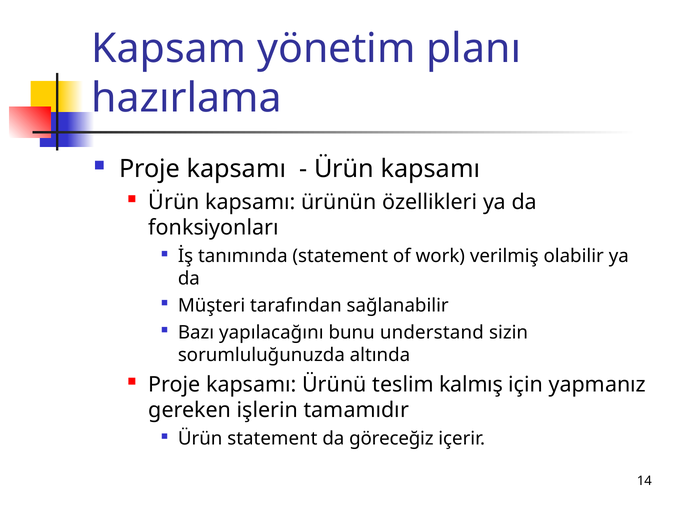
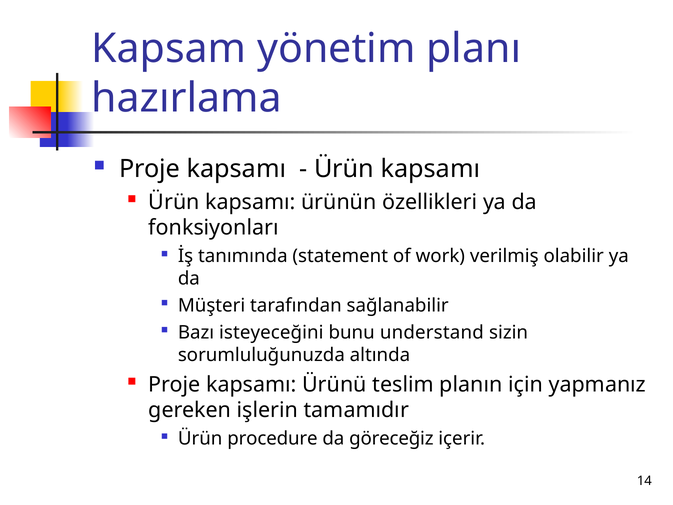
yapılacağını: yapılacağını -> isteyeceğini
kalmış: kalmış -> planın
Ürün statement: statement -> procedure
